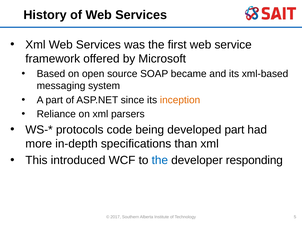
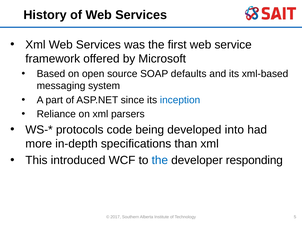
became: became -> defaults
inception colour: orange -> blue
developed part: part -> into
